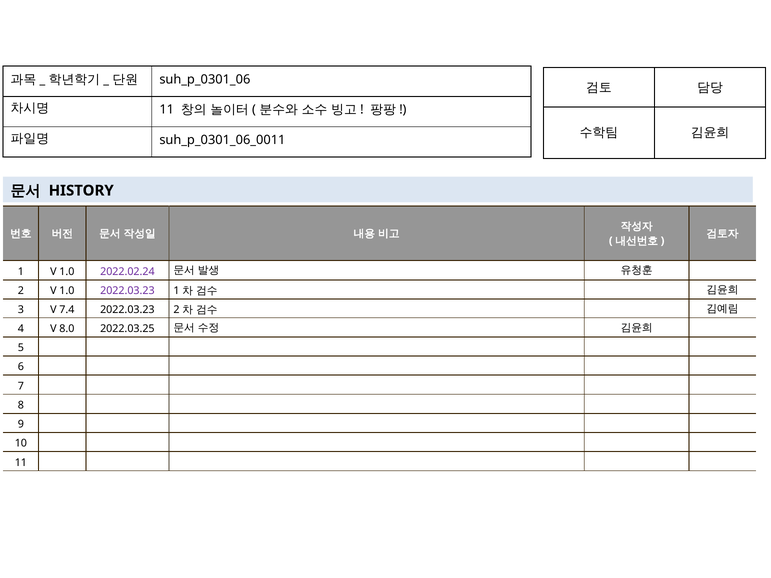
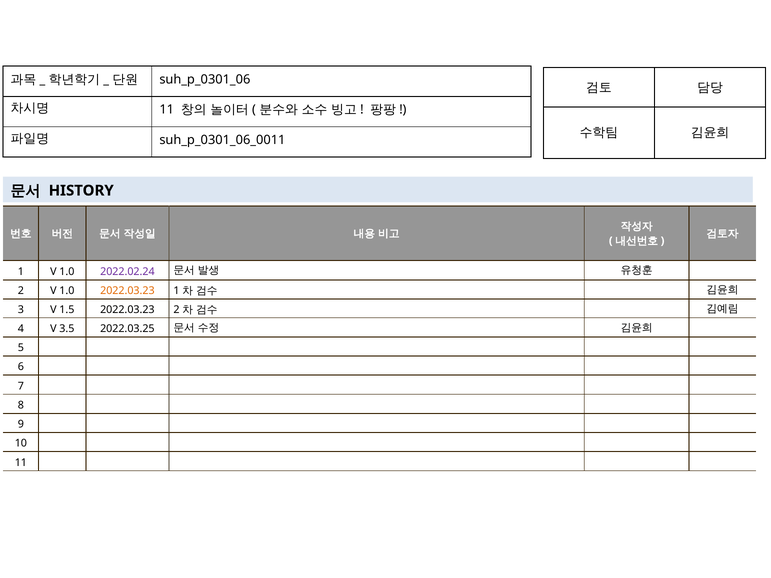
2022.03.23 at (127, 291) colour: purple -> orange
7.4: 7.4 -> 1.5
8.0: 8.0 -> 3.5
